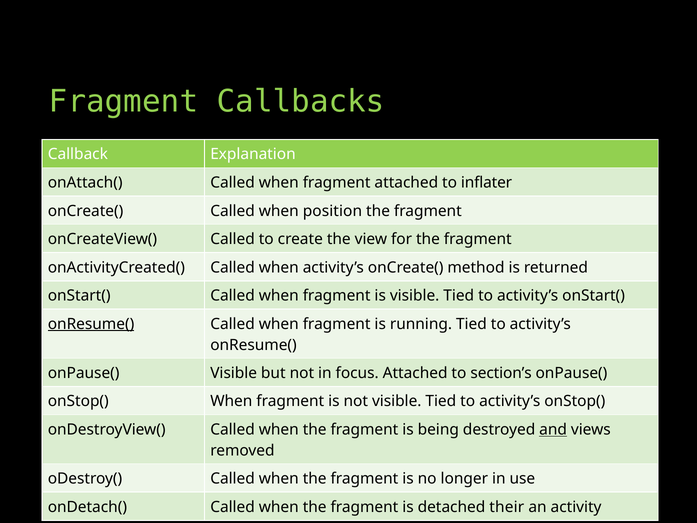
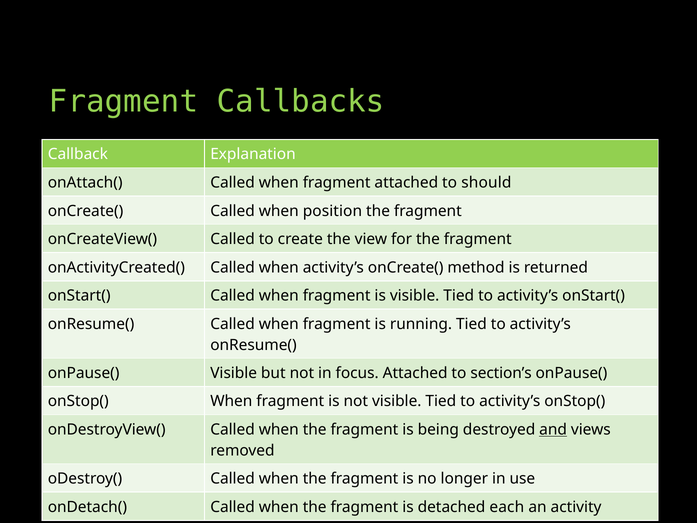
inflater: inflater -> should
onResume( at (91, 324) underline: present -> none
their: their -> each
